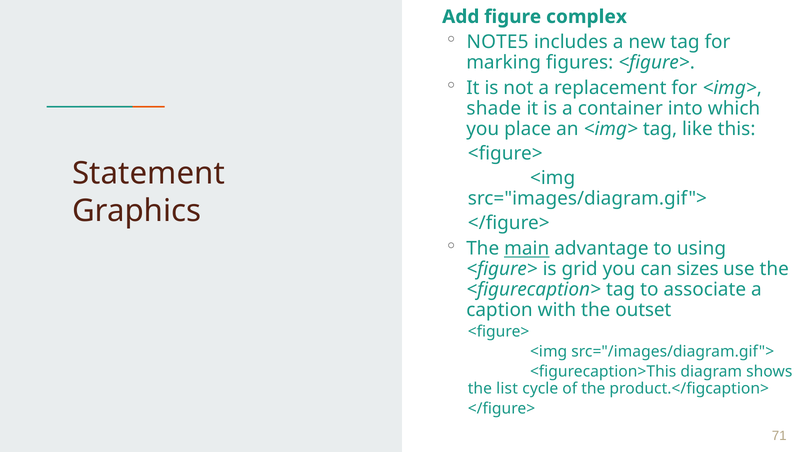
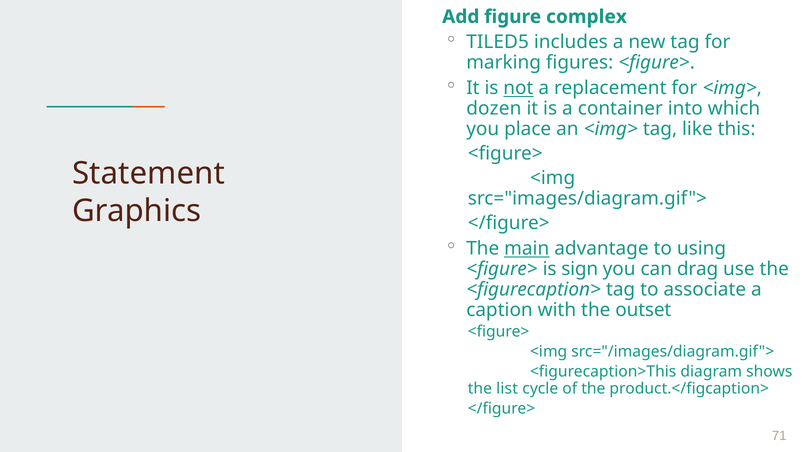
NOTE5: NOTE5 -> TILED5
not underline: none -> present
shade: shade -> dozen
grid: grid -> sign
sizes: sizes -> drag
